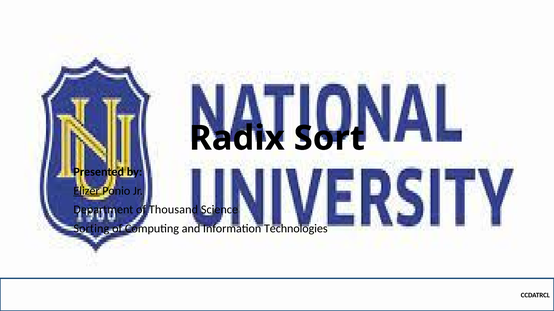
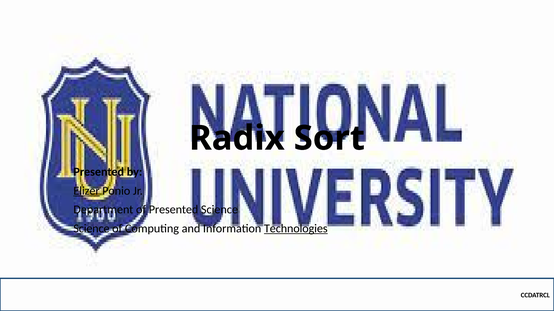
of Thousand: Thousand -> Presented
Sorting at (91, 229): Sorting -> Science
Technologies underline: none -> present
